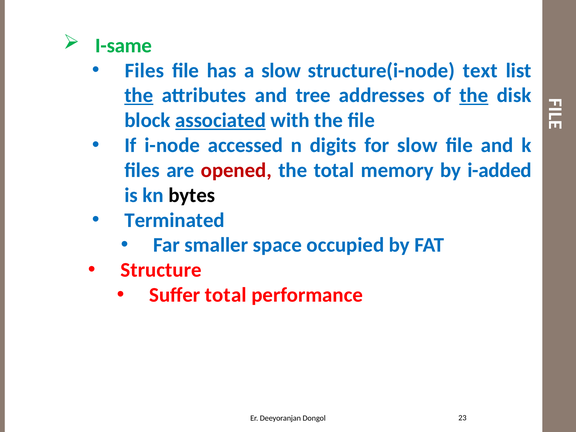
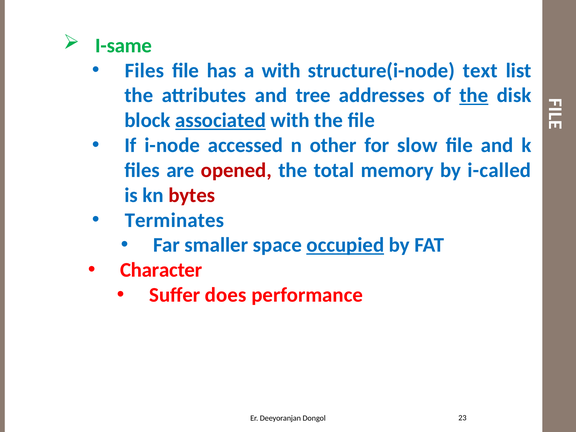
a slow: slow -> with
the at (139, 95) underline: present -> none
digits: digits -> other
i-added: i-added -> i-called
bytes colour: black -> red
Terminated: Terminated -> Terminates
occupied underline: none -> present
Structure: Structure -> Character
Suffer total: total -> does
